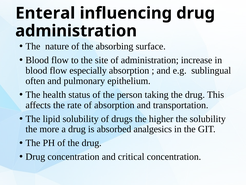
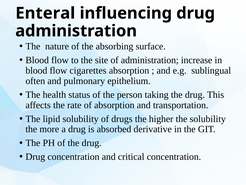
especially: especially -> cigarettes
analgesics: analgesics -> derivative
